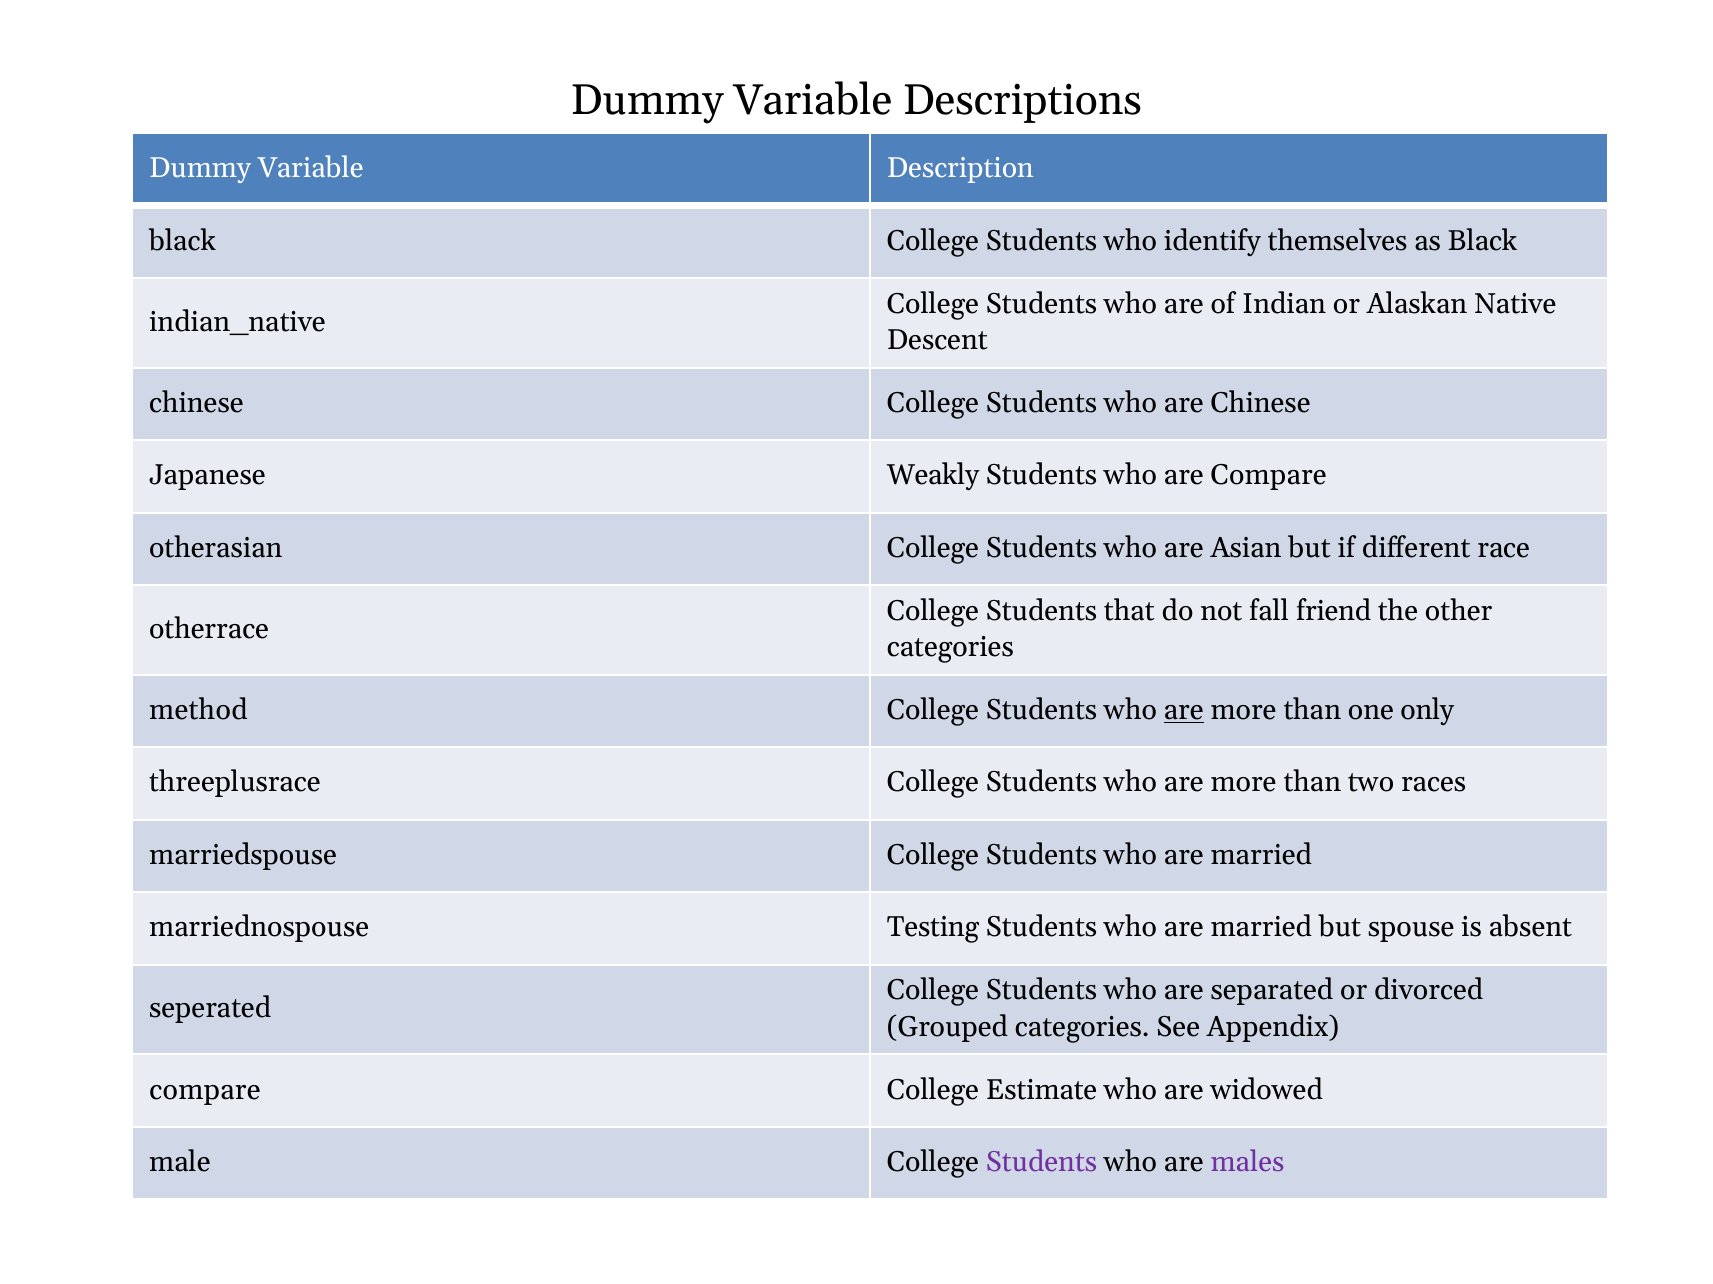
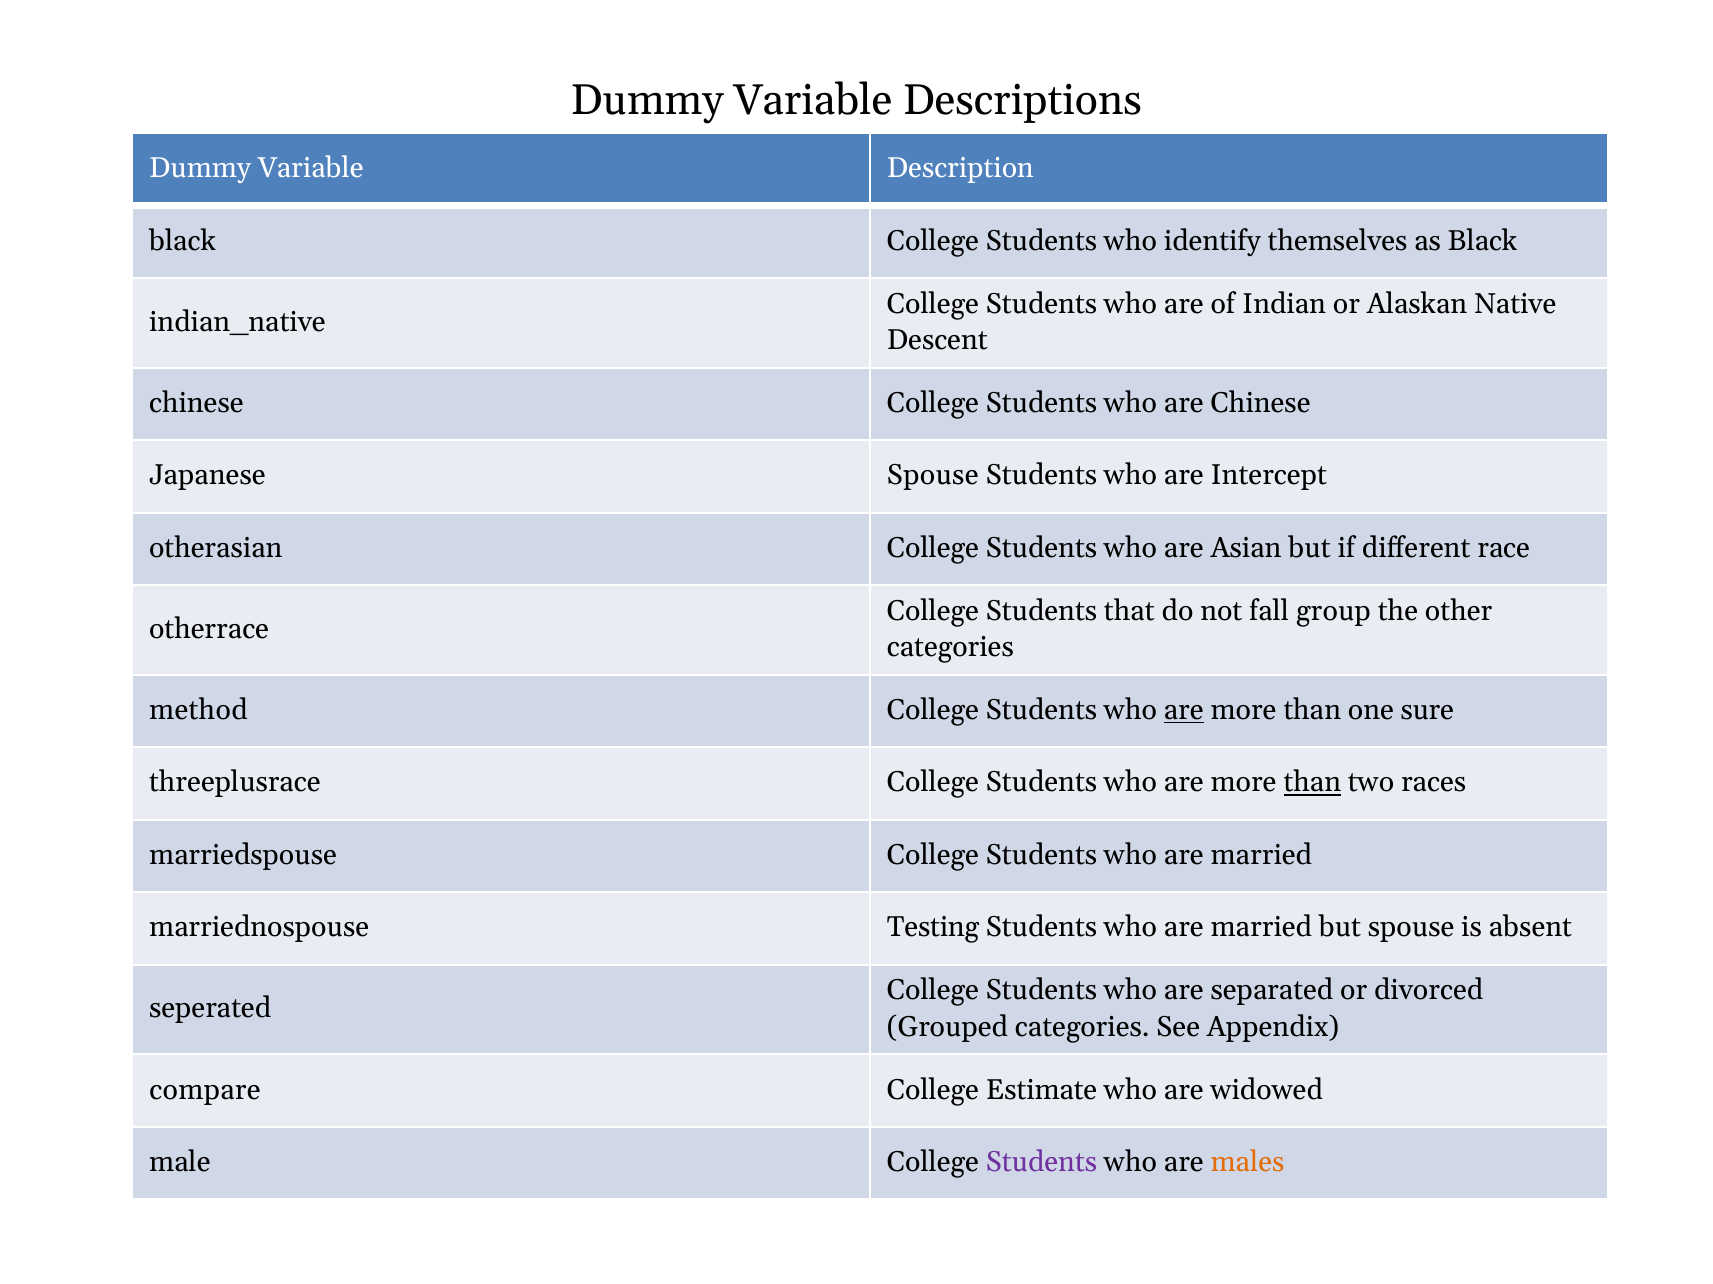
Japanese Weakly: Weakly -> Spouse
are Compare: Compare -> Intercept
friend: friend -> group
only: only -> sure
than at (1312, 783) underline: none -> present
males colour: purple -> orange
